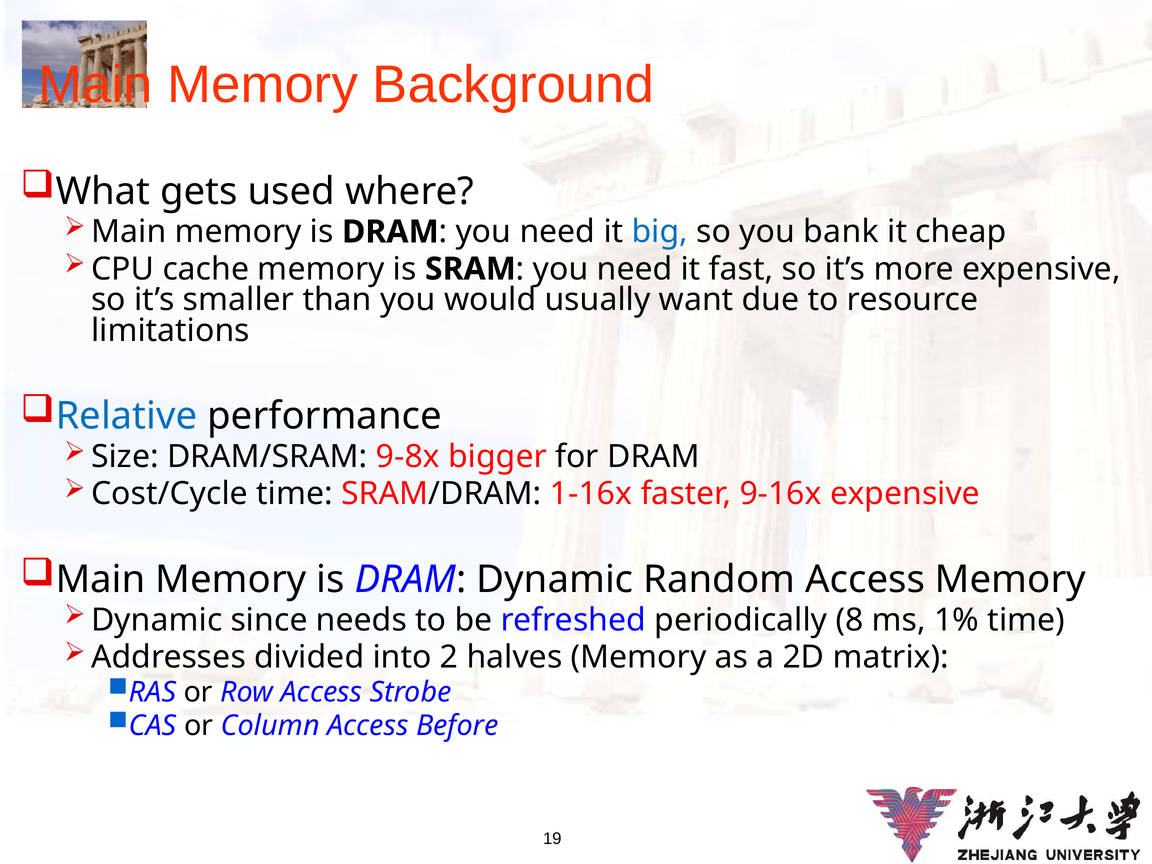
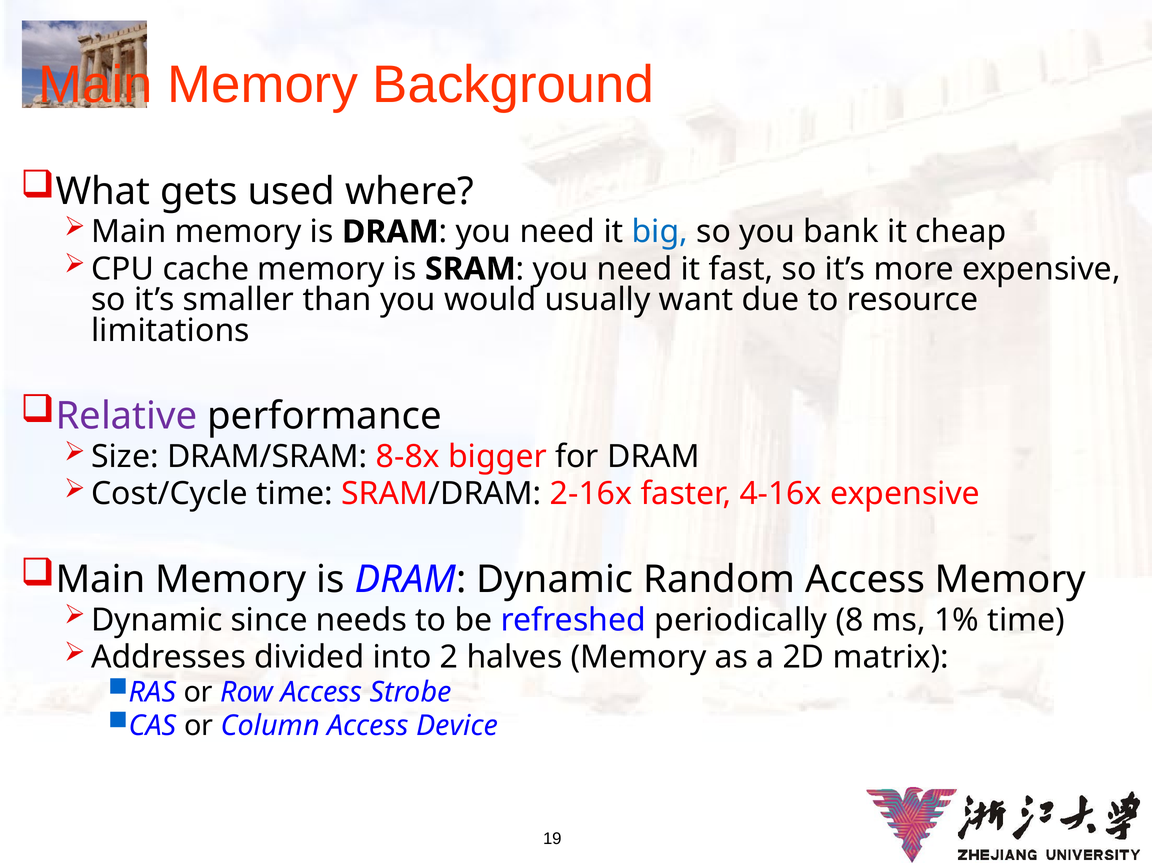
Relative colour: blue -> purple
9-8x: 9-8x -> 8-8x
1-16x: 1-16x -> 2-16x
9-16x: 9-16x -> 4-16x
Before: Before -> Device
